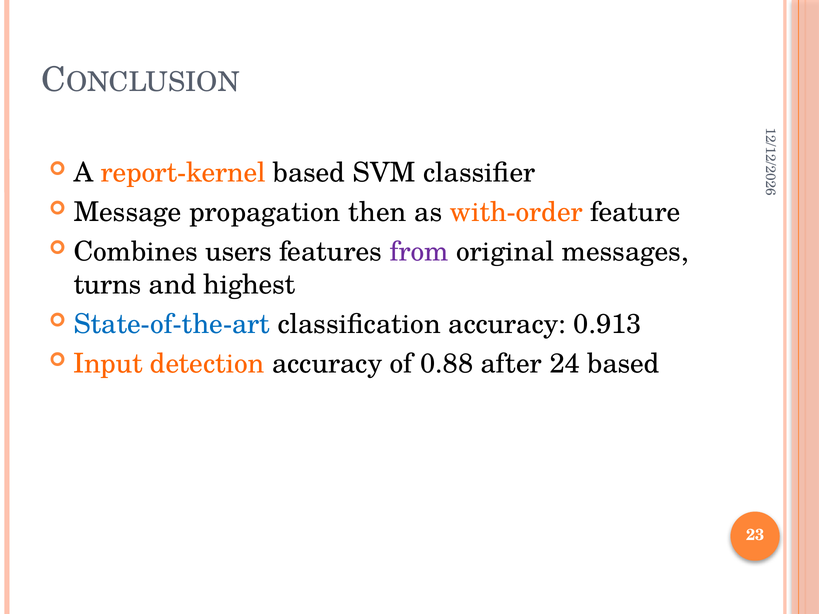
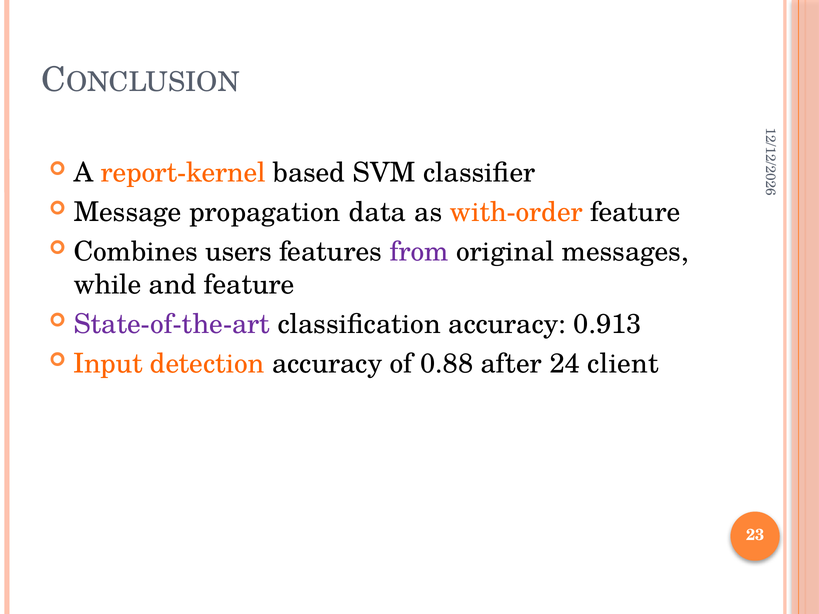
then: then -> data
turns: turns -> while
and highest: highest -> feature
State-of-the-art colour: blue -> purple
24 based: based -> client
